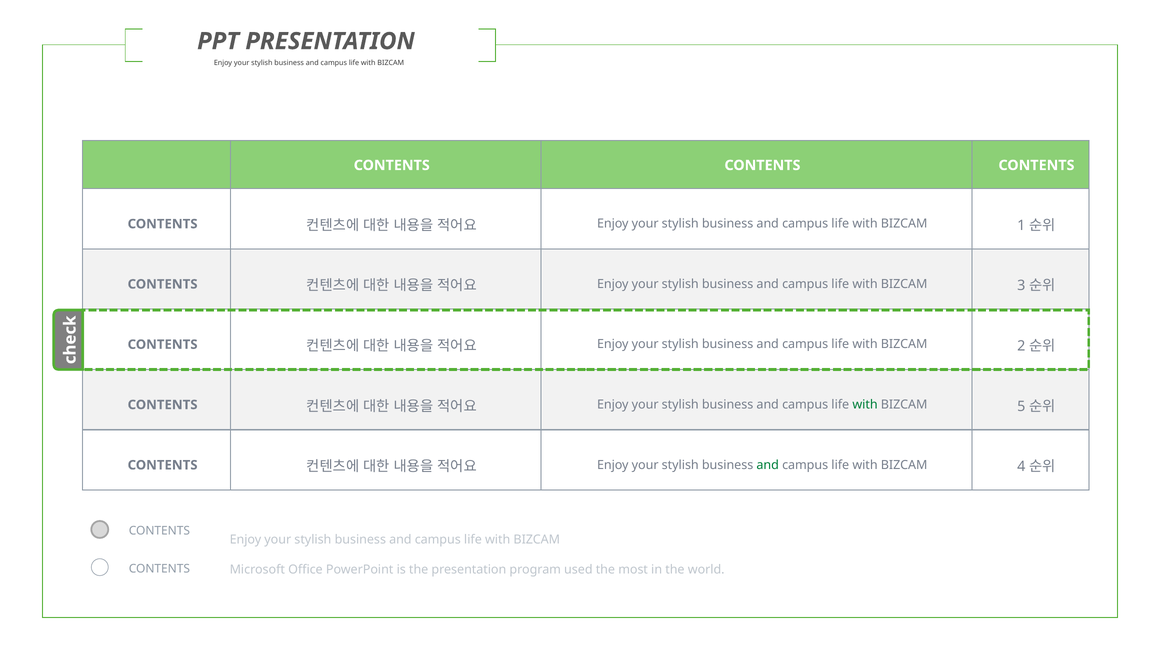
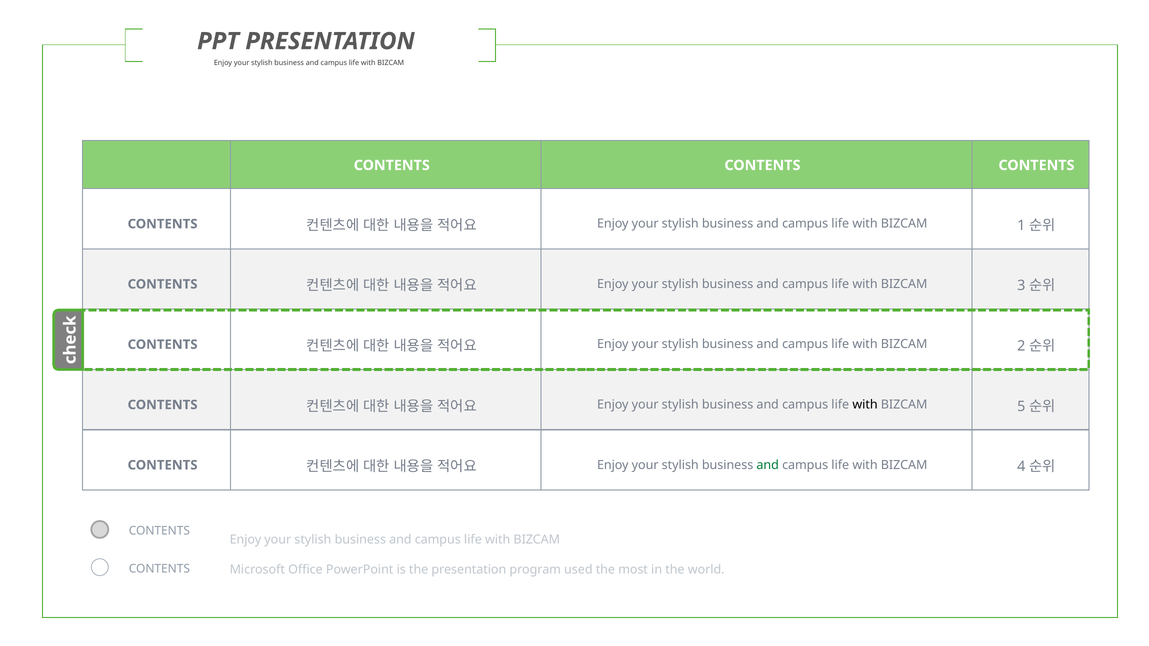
with at (865, 405) colour: green -> black
